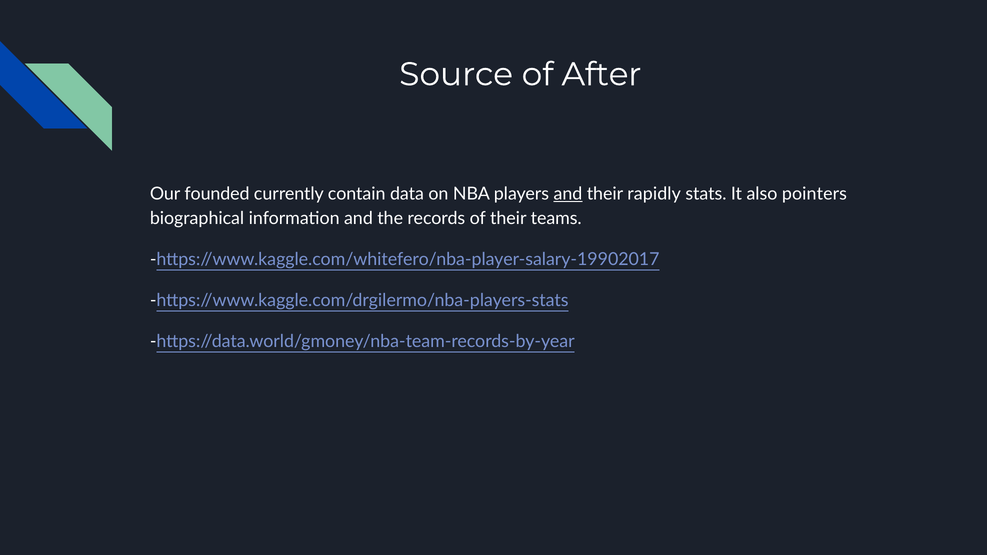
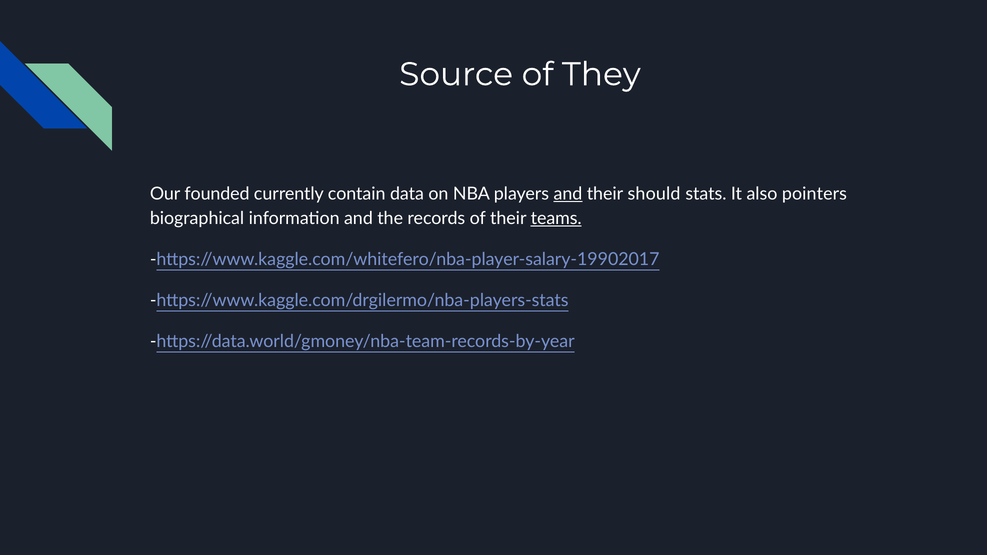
After: After -> They
rapidly: rapidly -> should
teams underline: none -> present
